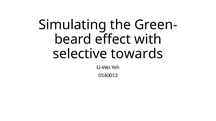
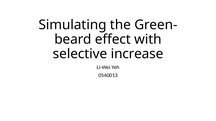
towards: towards -> increase
